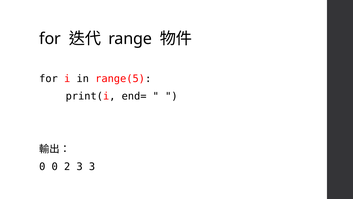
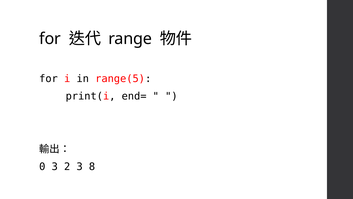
0 0: 0 -> 3
3 3: 3 -> 8
